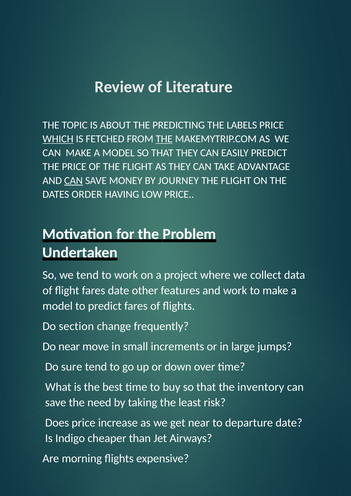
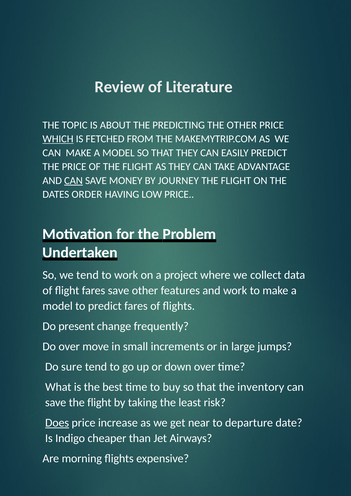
THE LABELS: LABELS -> OTHER
THE at (164, 139) underline: present -> none
fares date: date -> save
section: section -> present
Do near: near -> over
save the need: need -> flight
Does underline: none -> present
